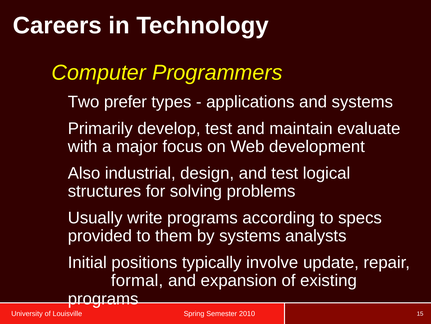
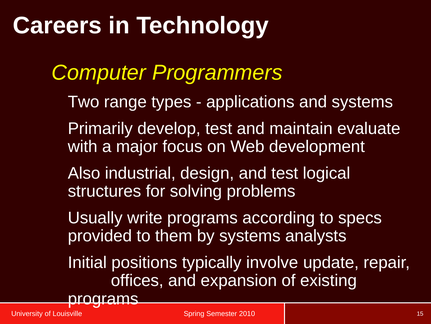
prefer: prefer -> range
formal: formal -> offices
